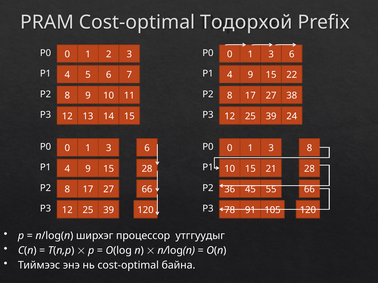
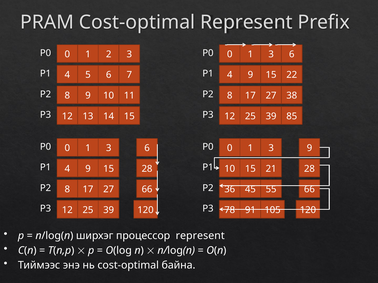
Cost-optimal Тодорхой: Тодорхой -> Represent
24: 24 -> 85
3 8: 8 -> 9
процессор утггуудыг: утггуудыг -> represent
